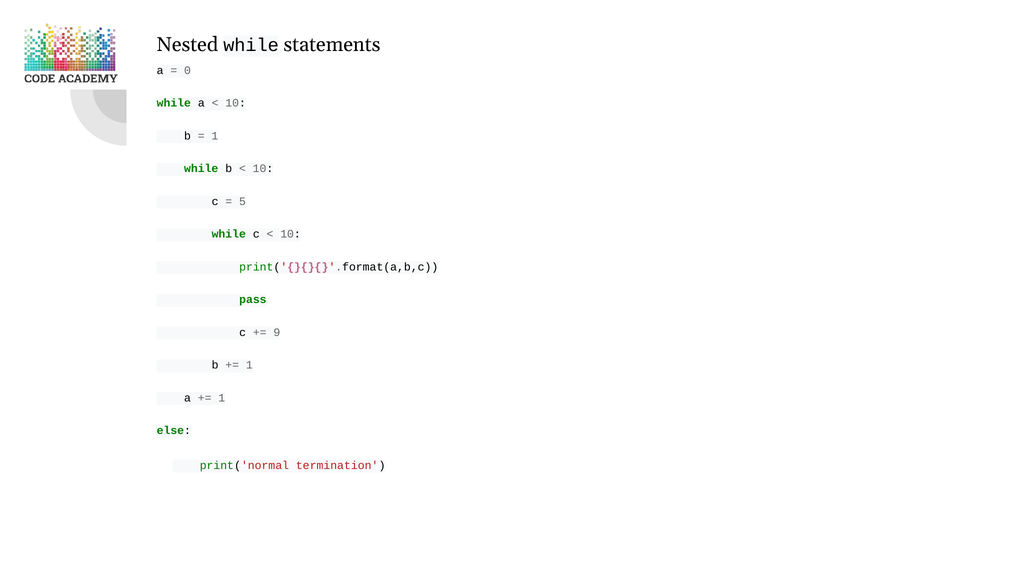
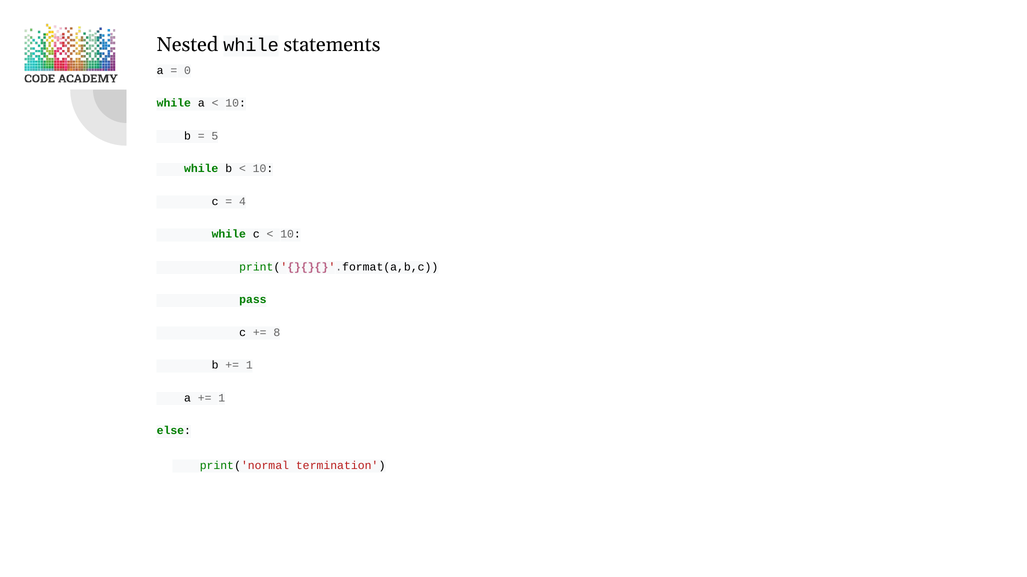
1 at (215, 136): 1 -> 5
5: 5 -> 4
9: 9 -> 8
